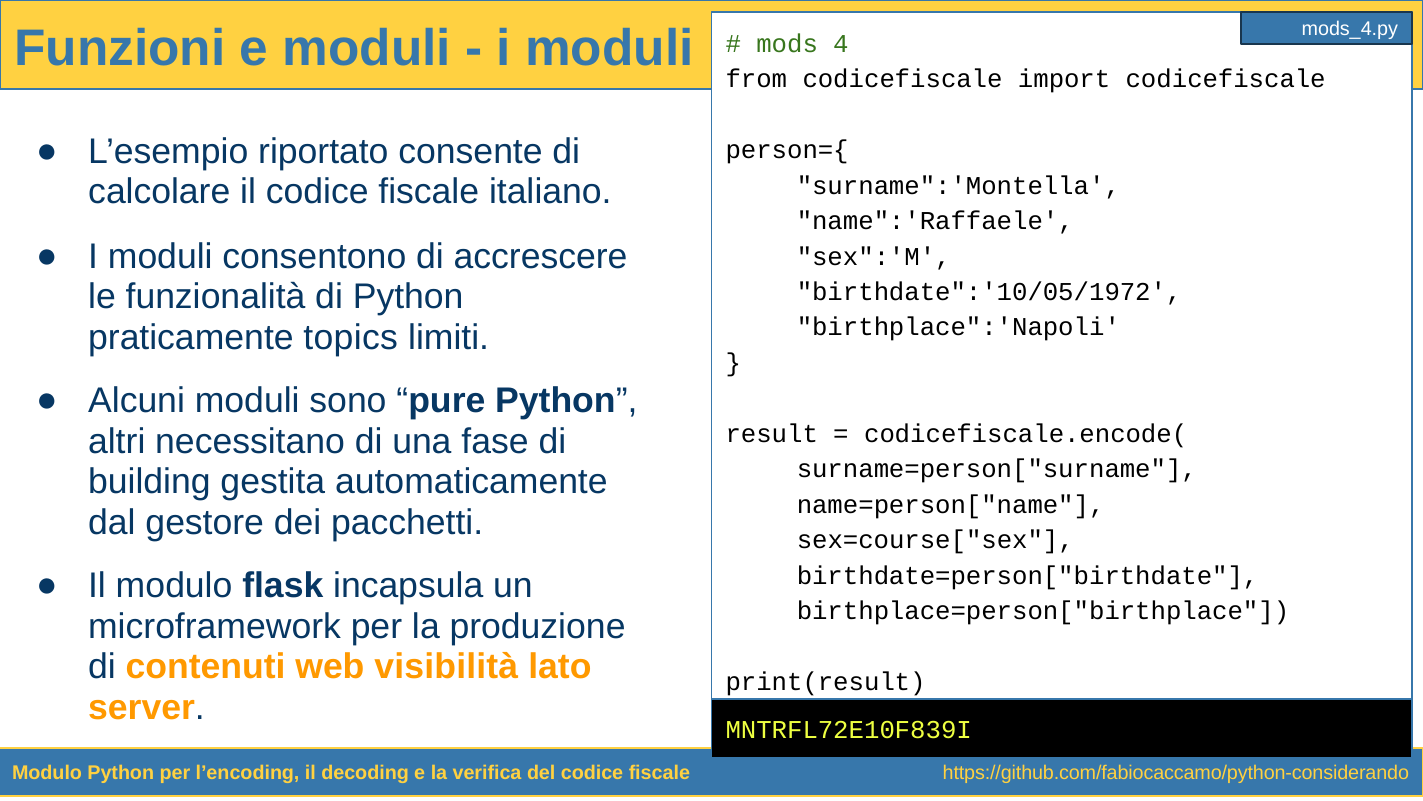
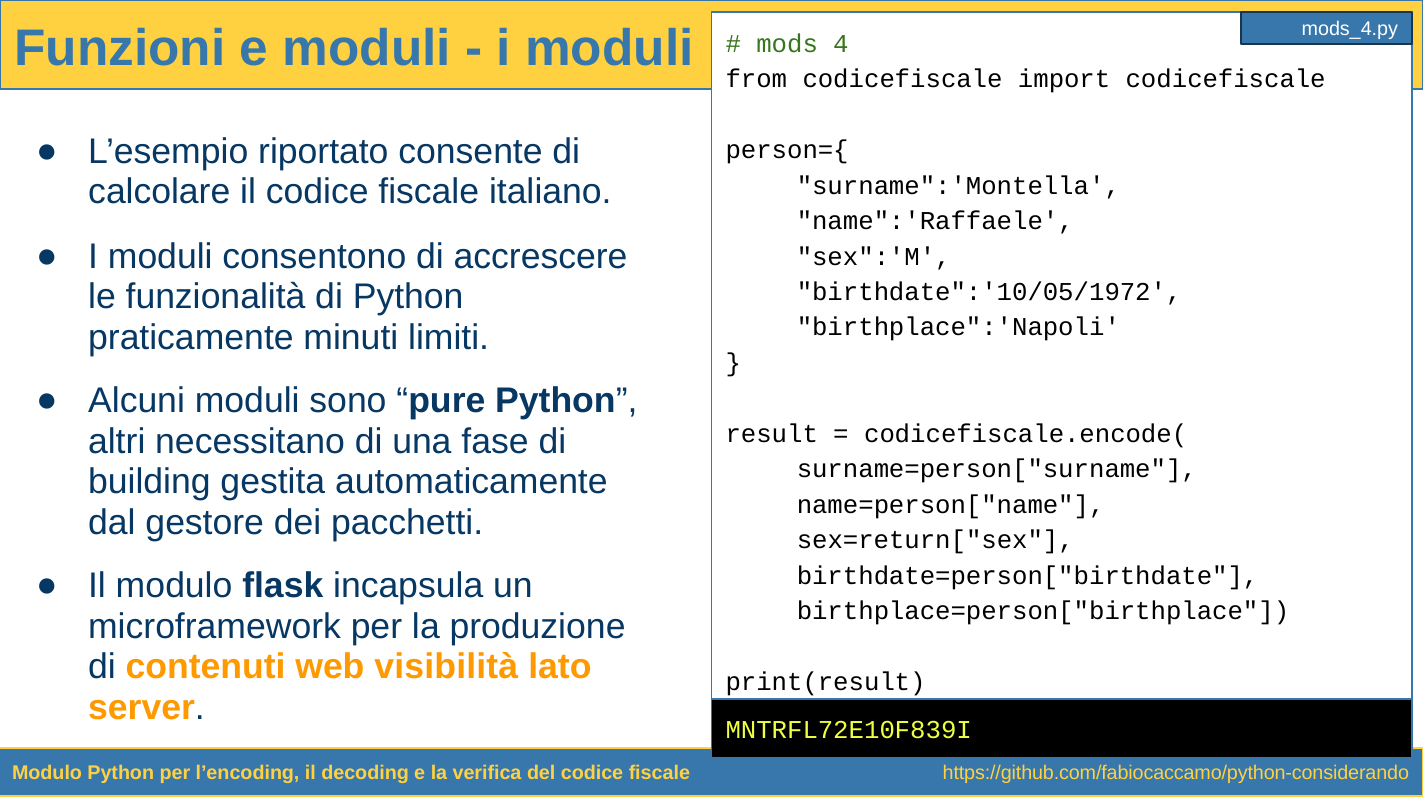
topics: topics -> minuti
sex=course["sex: sex=course["sex -> sex=return["sex
